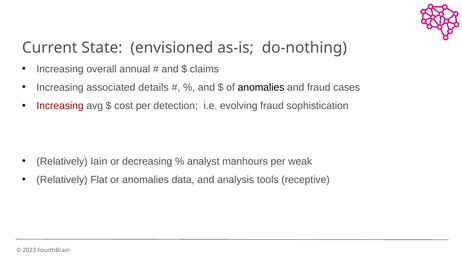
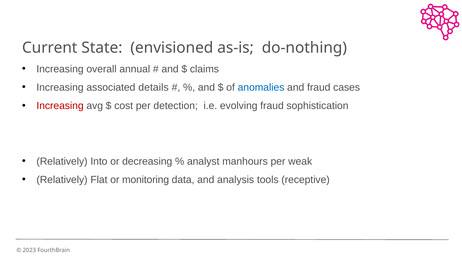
anomalies at (261, 87) colour: black -> blue
Iain: Iain -> Into
or anomalies: anomalies -> monitoring
